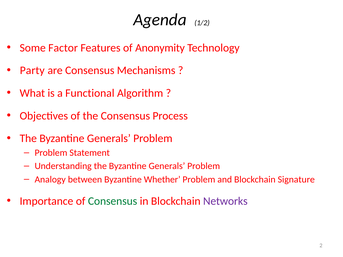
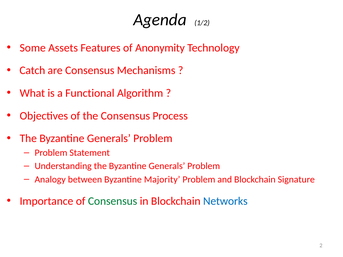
Factor: Factor -> Assets
Party: Party -> Catch
Whether: Whether -> Majority
Networks colour: purple -> blue
